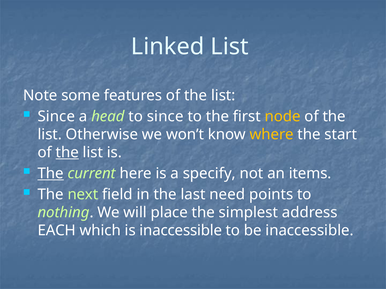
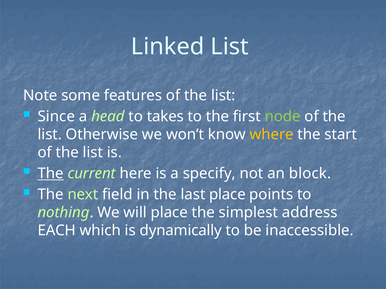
to since: since -> takes
node colour: yellow -> light green
the at (67, 153) underline: present -> none
items: items -> block
last need: need -> place
is inaccessible: inaccessible -> dynamically
